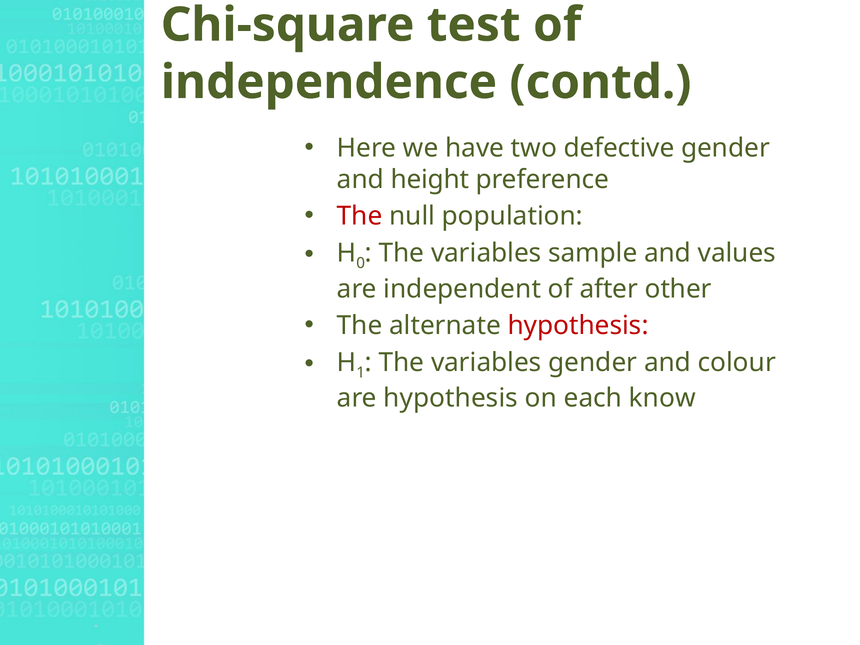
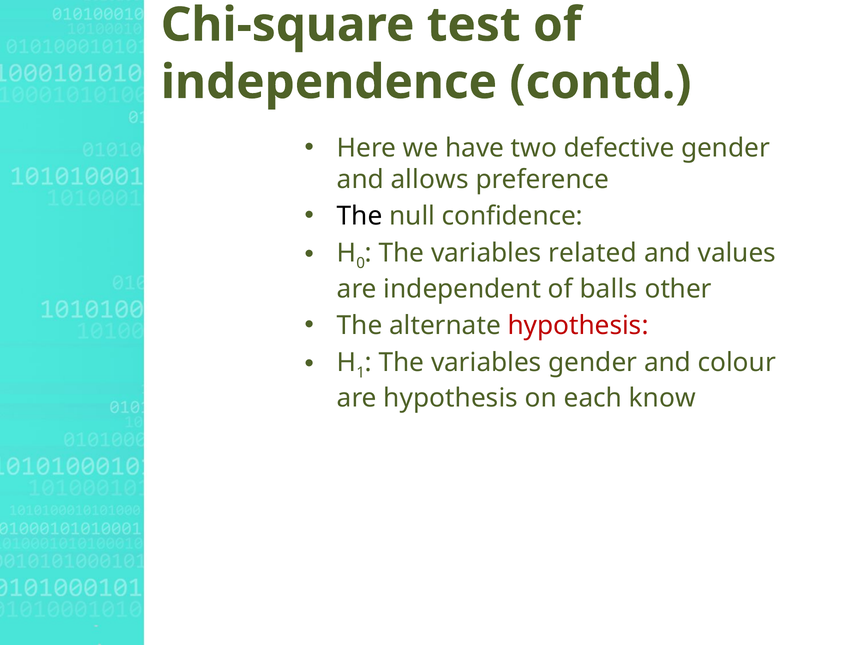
height: height -> allows
The at (360, 216) colour: red -> black
population: population -> confidence
sample: sample -> related
after: after -> balls
